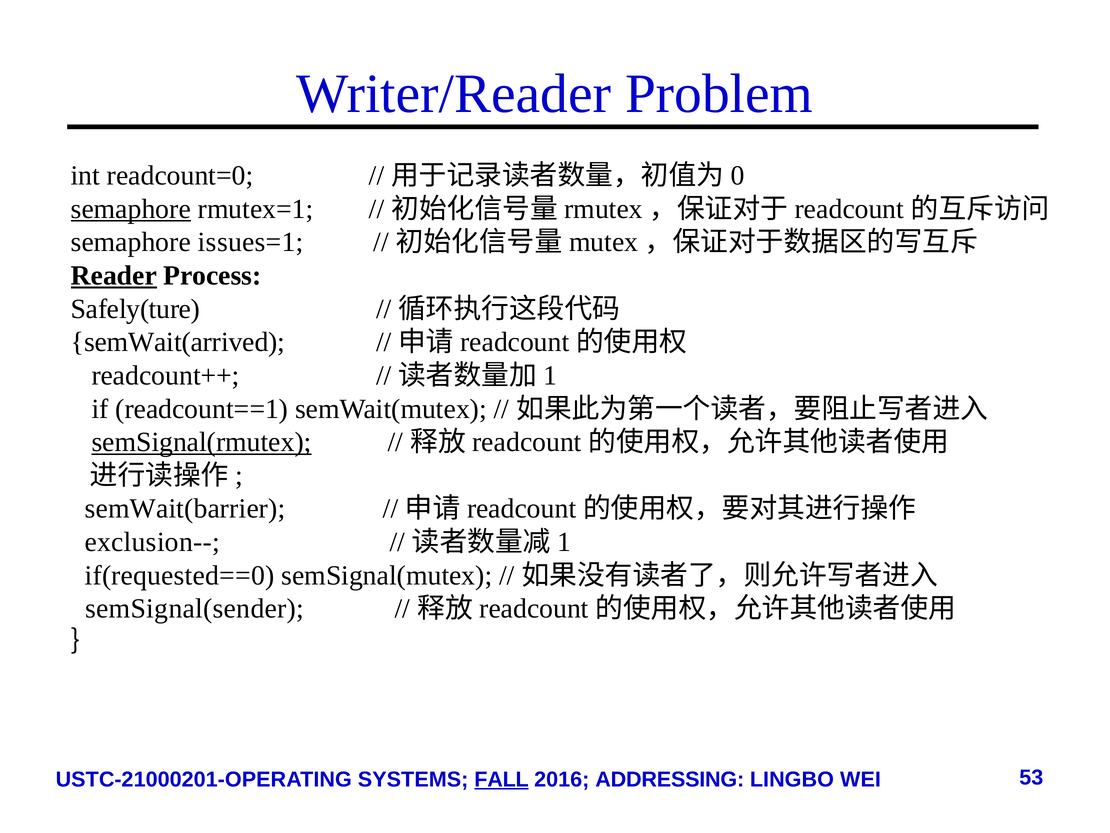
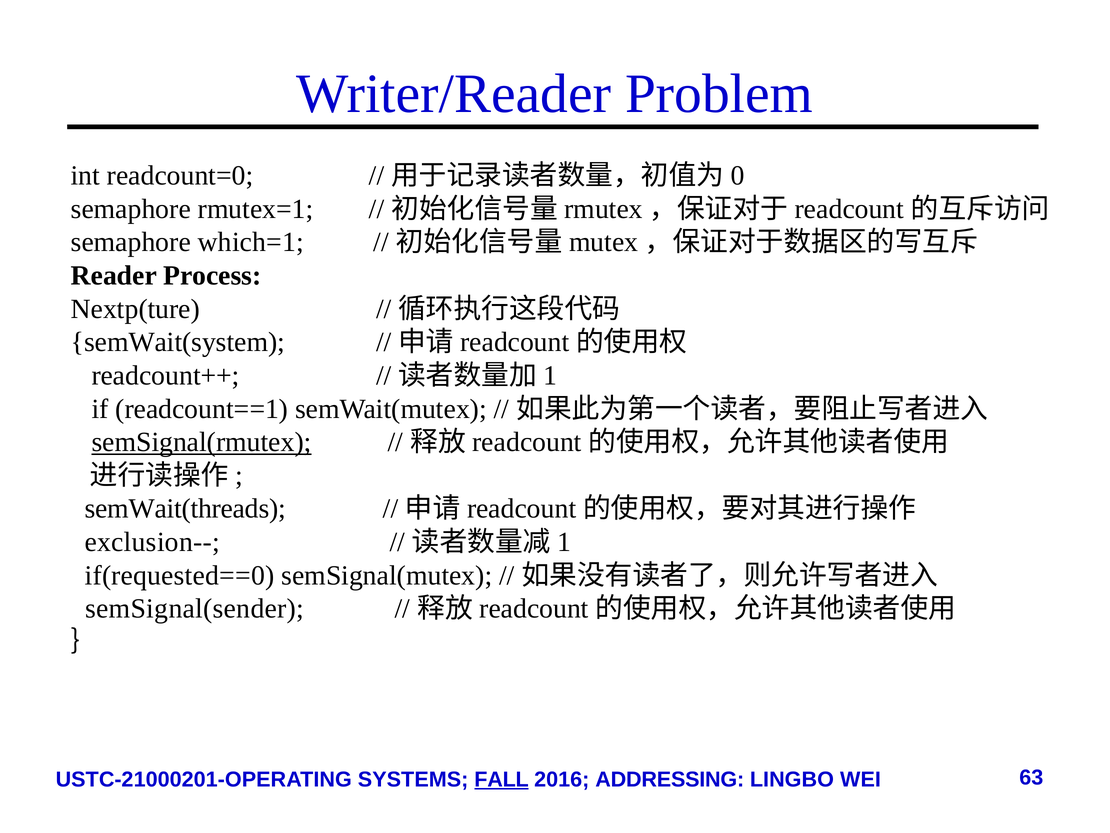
semaphore at (131, 209) underline: present -> none
issues=1: issues=1 -> which=1
Reader underline: present -> none
Safely(ture: Safely(ture -> Nextp(ture
semWait(arrived: semWait(arrived -> semWait(system
semWait(barrier: semWait(barrier -> semWait(threads
53: 53 -> 63
